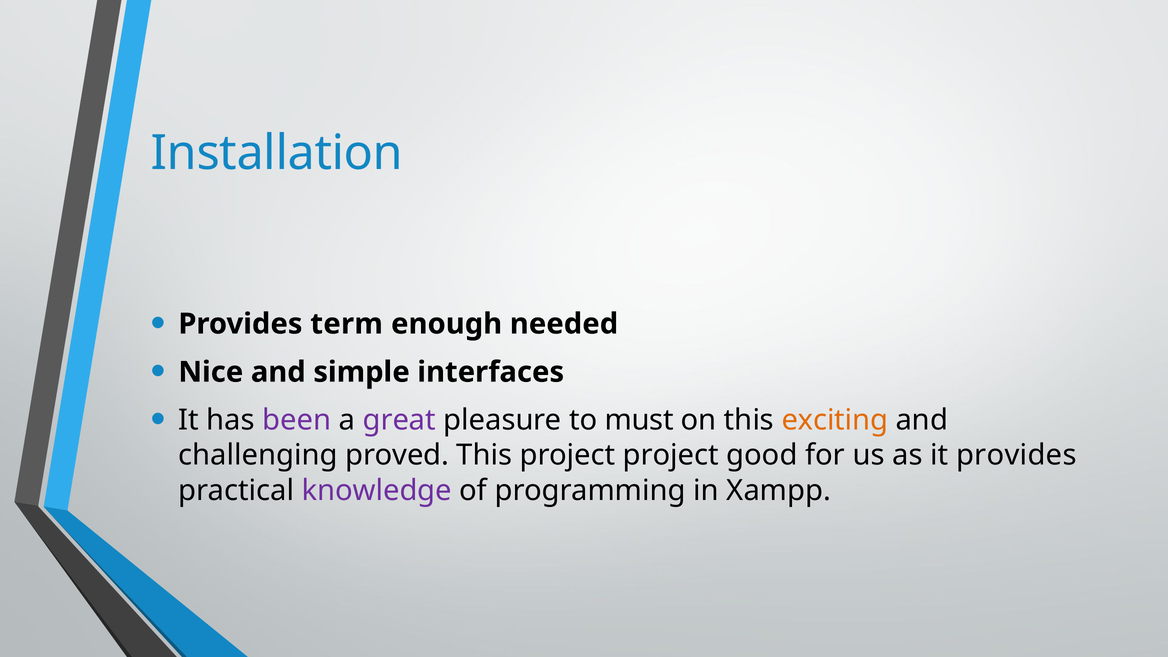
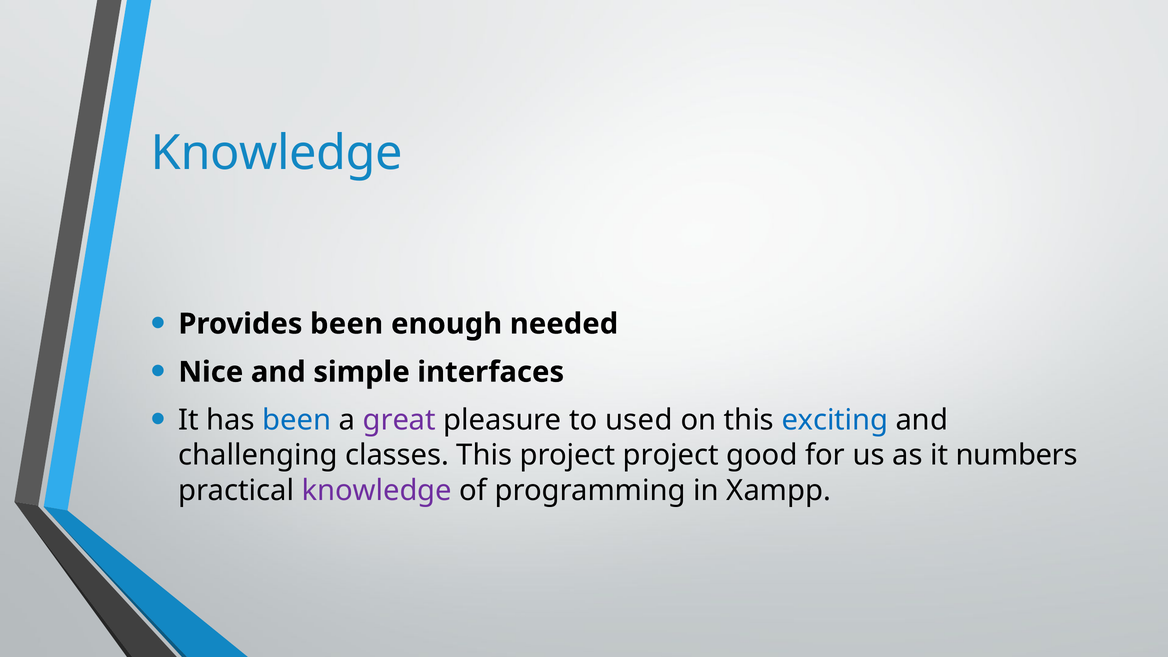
Installation at (277, 153): Installation -> Knowledge
Provides term: term -> been
been at (297, 420) colour: purple -> blue
must: must -> used
exciting colour: orange -> blue
proved: proved -> classes
it provides: provides -> numbers
